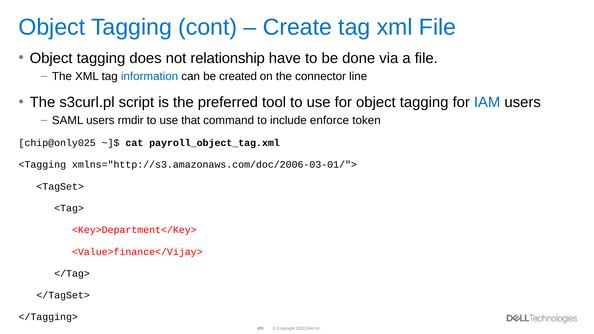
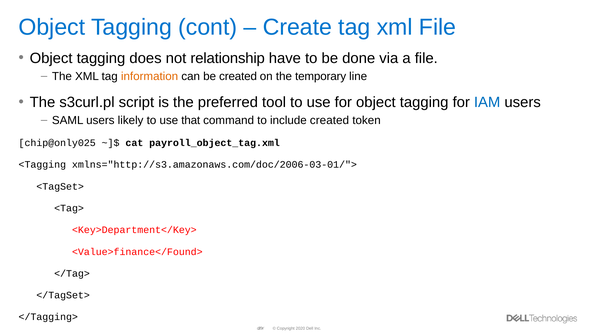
information colour: blue -> orange
connector: connector -> temporary
rmdir: rmdir -> likely
include enforce: enforce -> created
<Value>finance</Vijay>: <Value>finance</Vijay> -> <Value>finance</Found>
